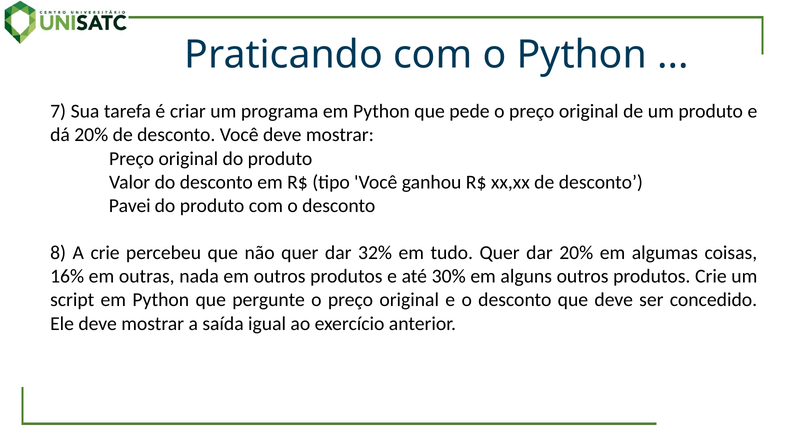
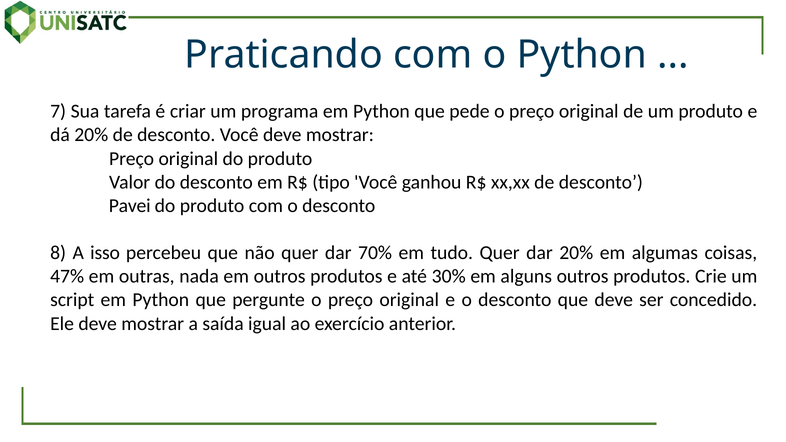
A crie: crie -> isso
32%: 32% -> 70%
16%: 16% -> 47%
